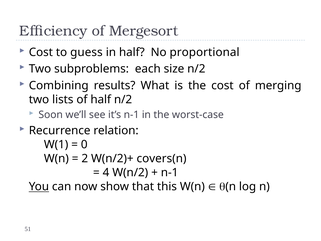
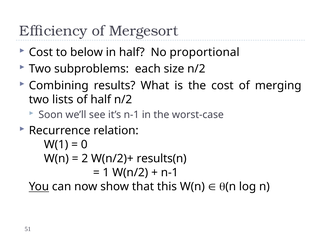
guess: guess -> below
covers(n: covers(n -> results(n
4: 4 -> 1
